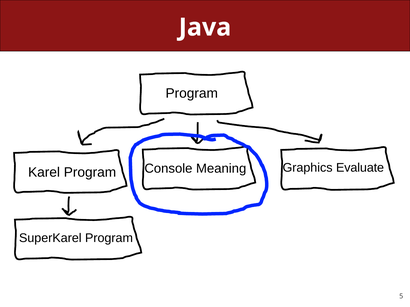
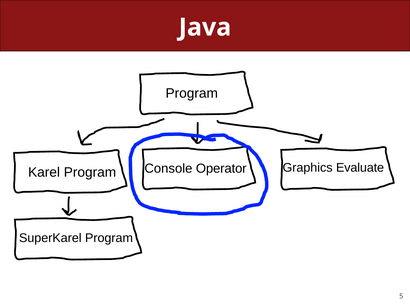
Meaning: Meaning -> Operator
